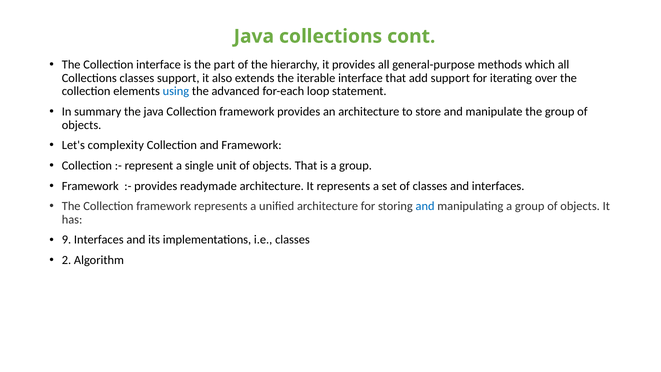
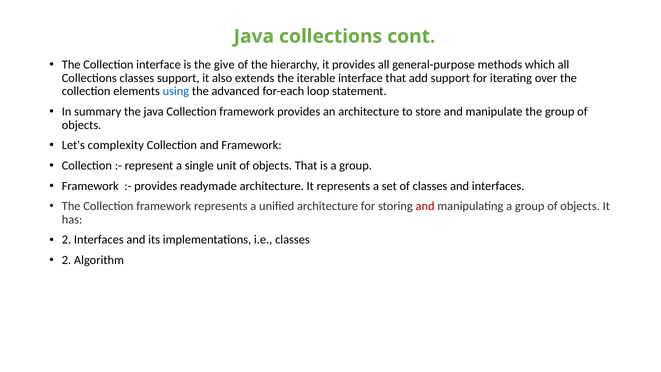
part: part -> give
and at (425, 206) colour: blue -> red
9 at (67, 240): 9 -> 2
